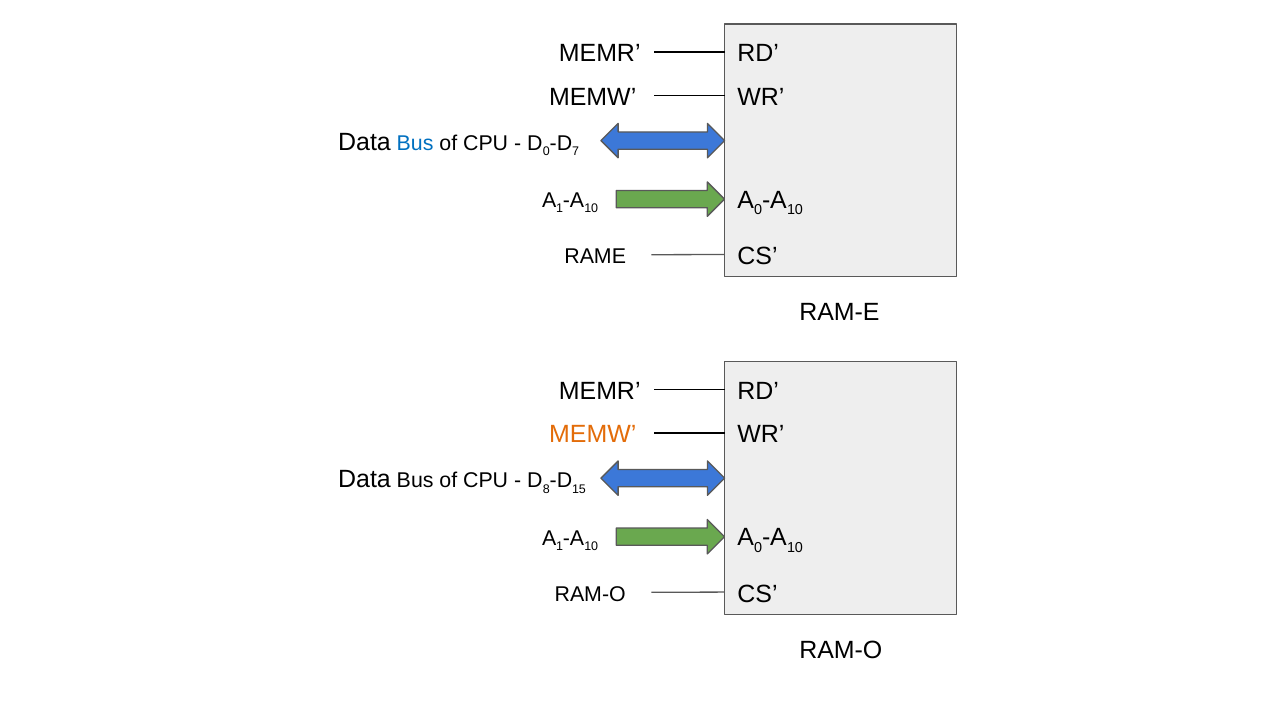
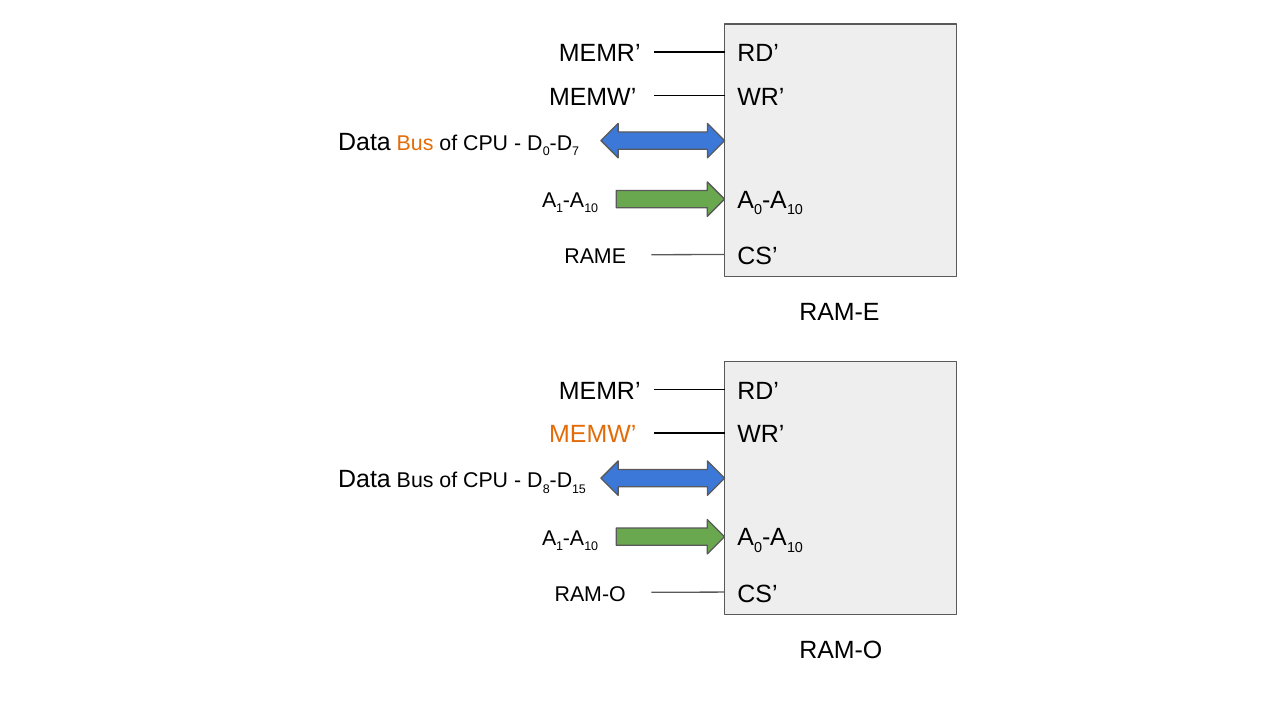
Bus at (415, 143) colour: blue -> orange
